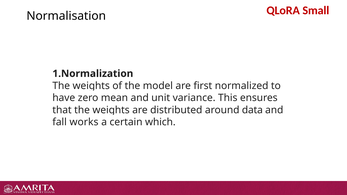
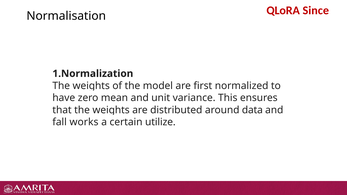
Small: Small -> Since
which: which -> utilize
